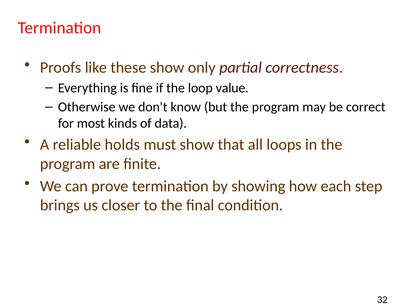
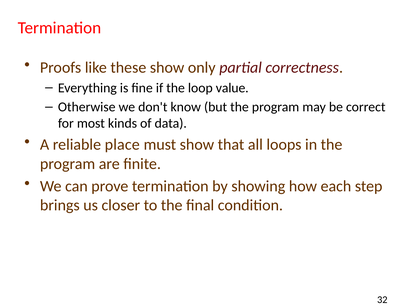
holds: holds -> place
